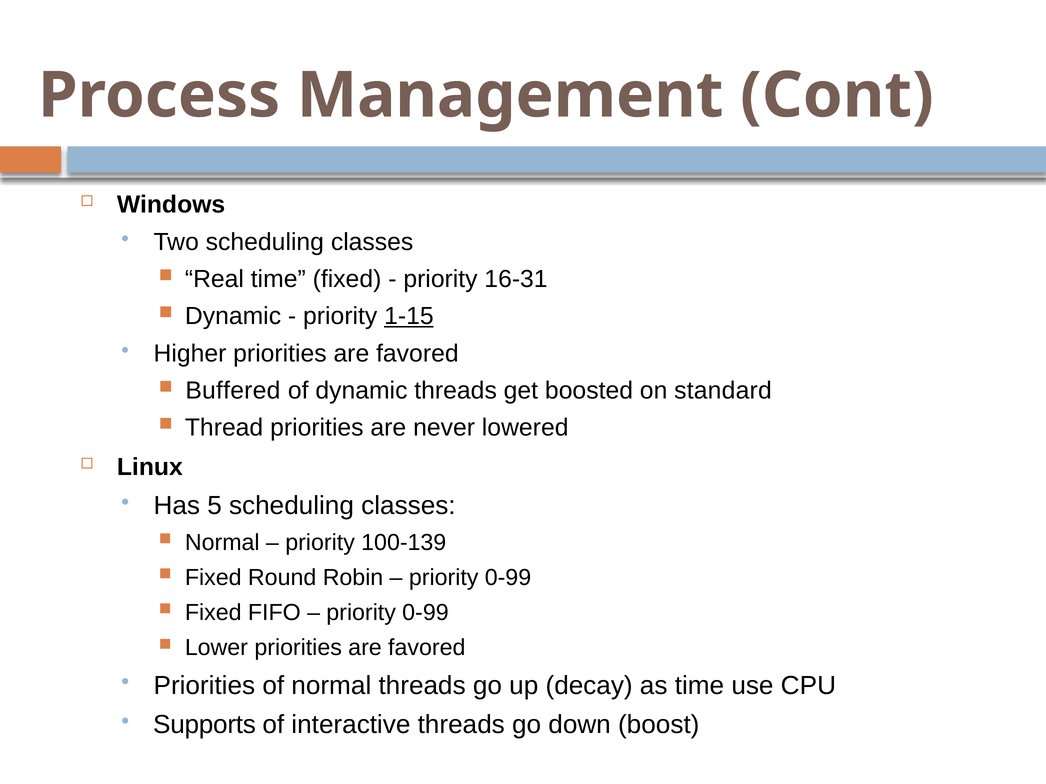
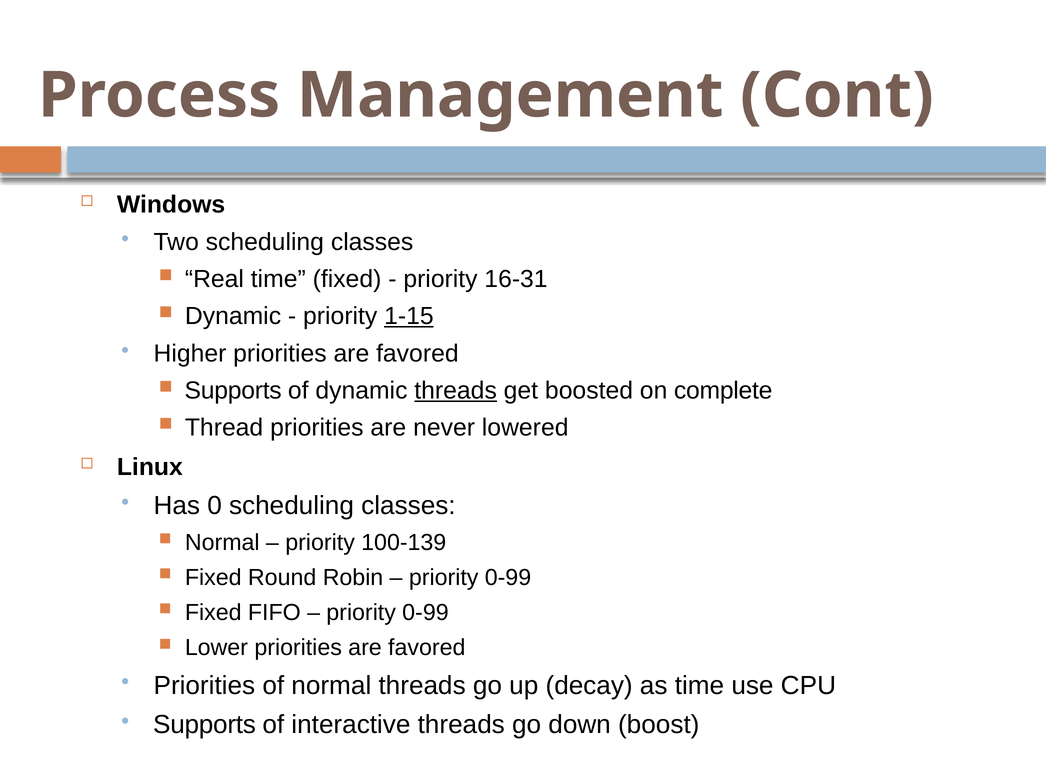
Buffered at (233, 391): Buffered -> Supports
threads at (456, 391) underline: none -> present
standard: standard -> complete
5: 5 -> 0
